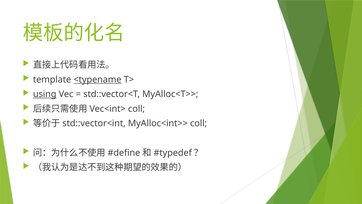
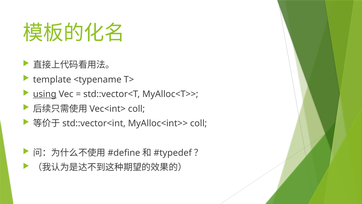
<typename underline: present -> none
